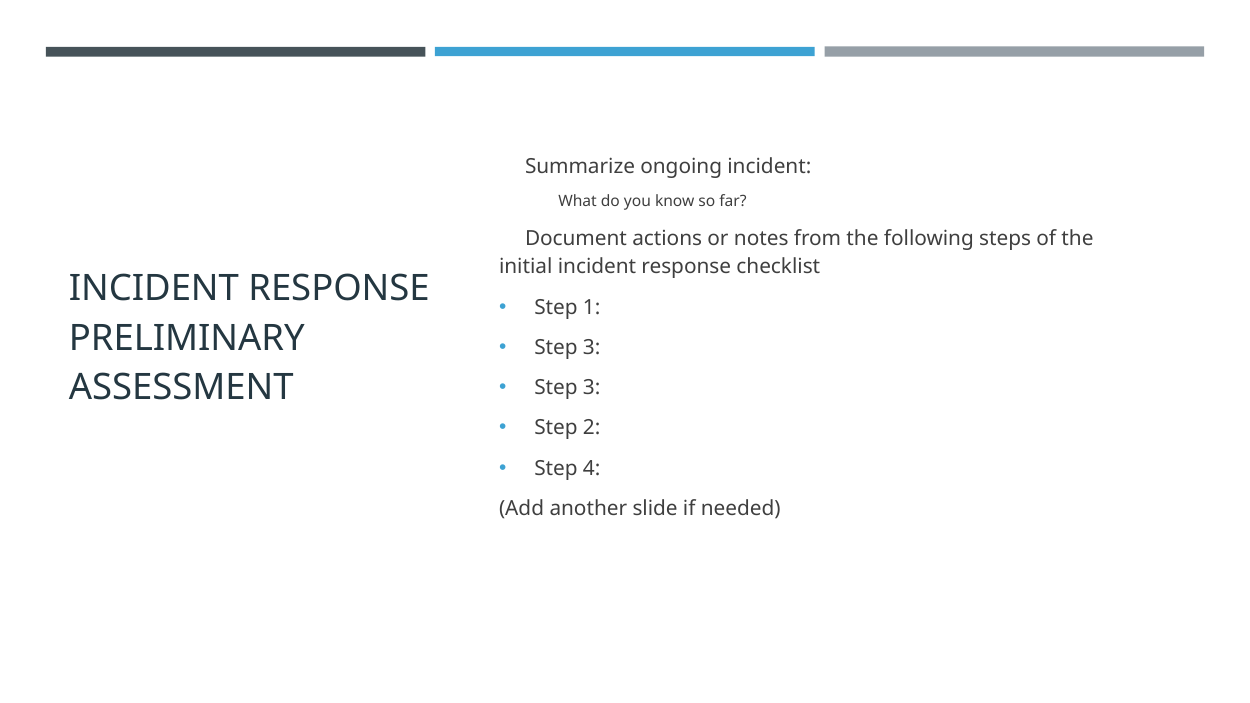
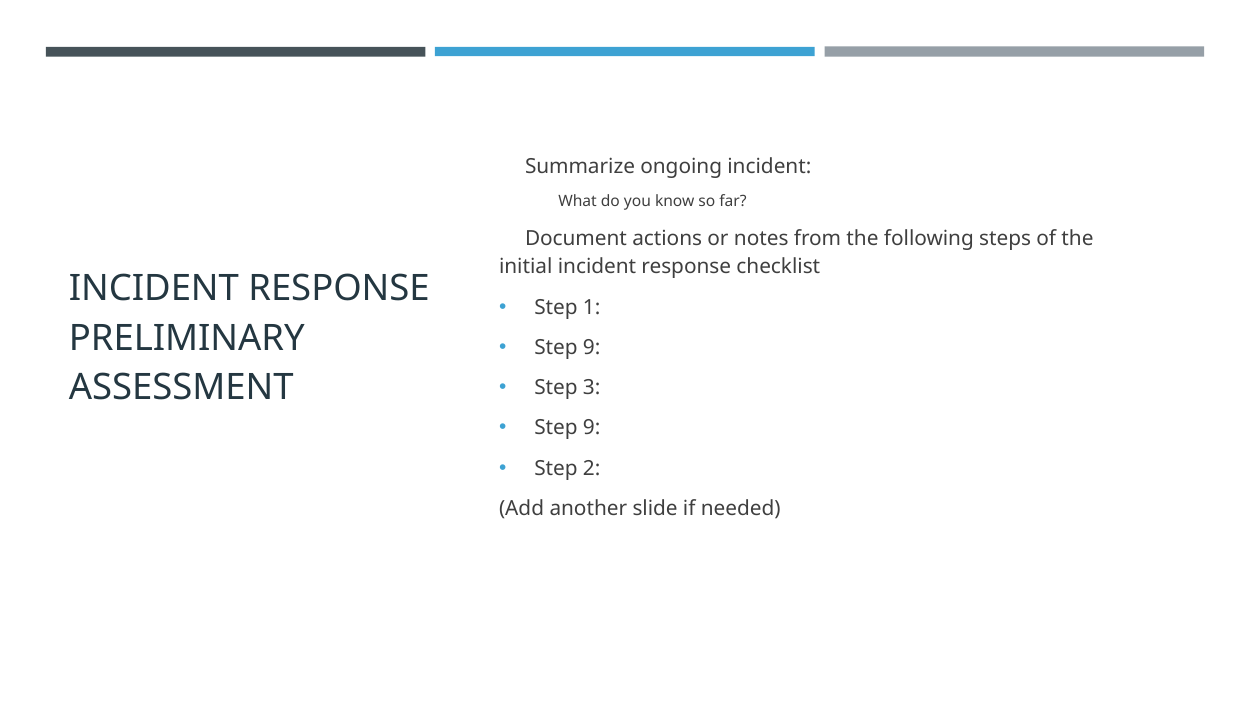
3 at (592, 348): 3 -> 9
2 at (592, 428): 2 -> 9
4: 4 -> 2
